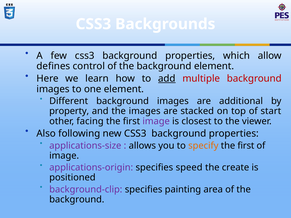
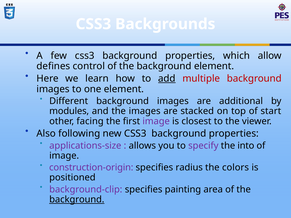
property: property -> modules
specify colour: orange -> purple
first at (246, 146): first -> into
applications-origin: applications-origin -> construction-origin
speed: speed -> radius
create: create -> colors
background at (77, 200) underline: none -> present
